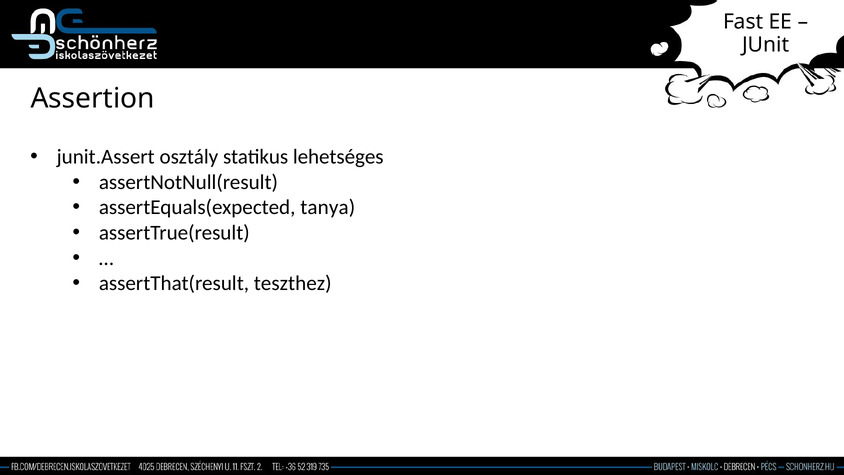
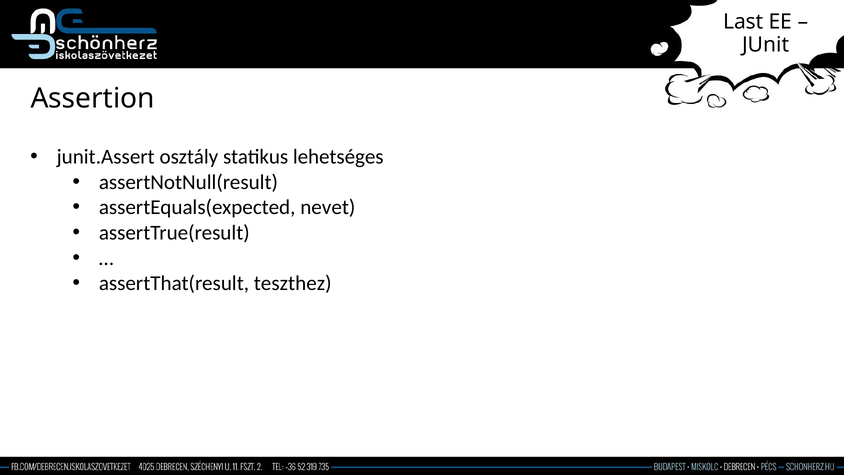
Fast: Fast -> Last
tanya: tanya -> nevet
